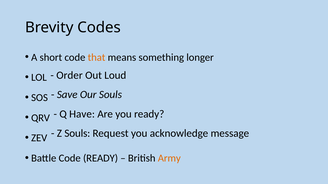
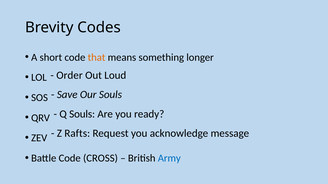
Q Have: Have -> Souls
Z Souls: Souls -> Rafts
Code READY: READY -> CROSS
Army colour: orange -> blue
